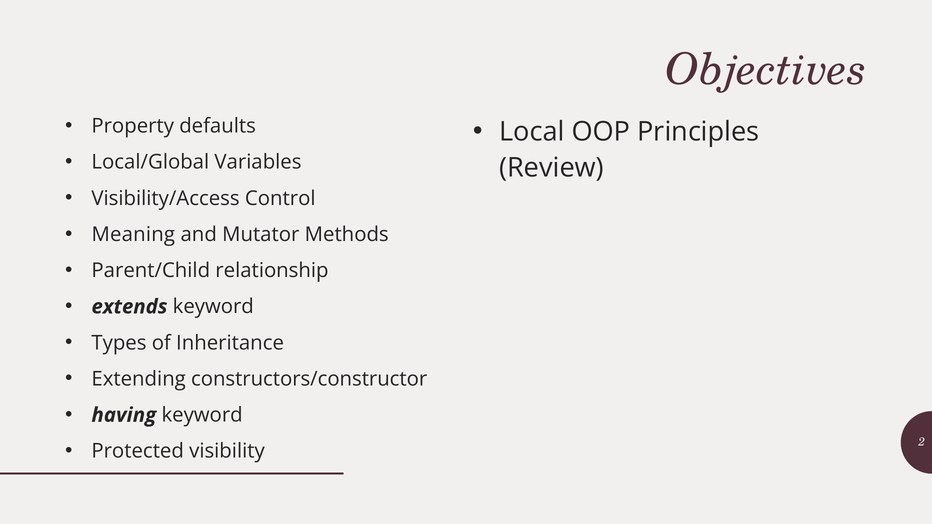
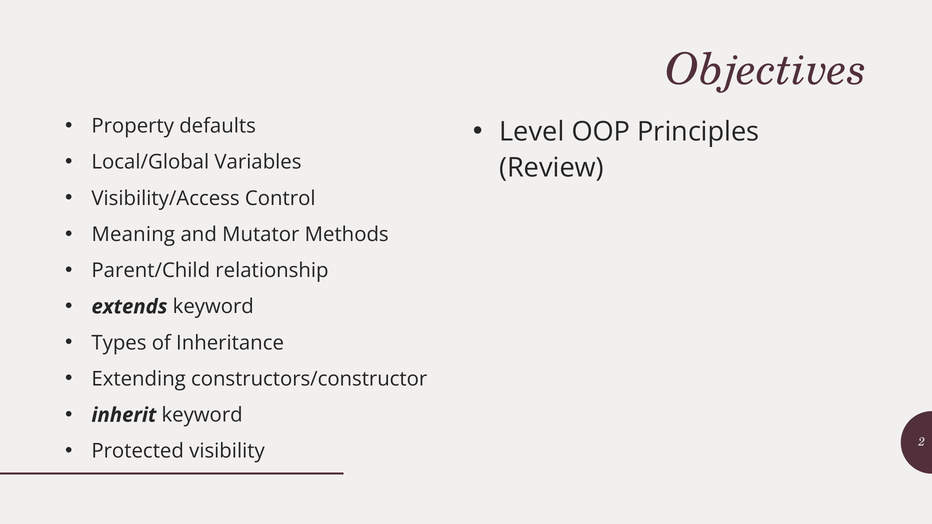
Local: Local -> Level
having: having -> inherit
